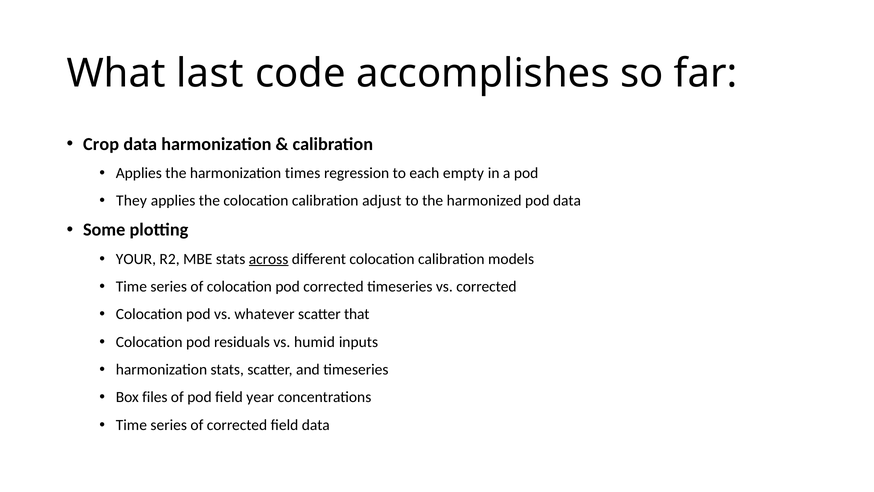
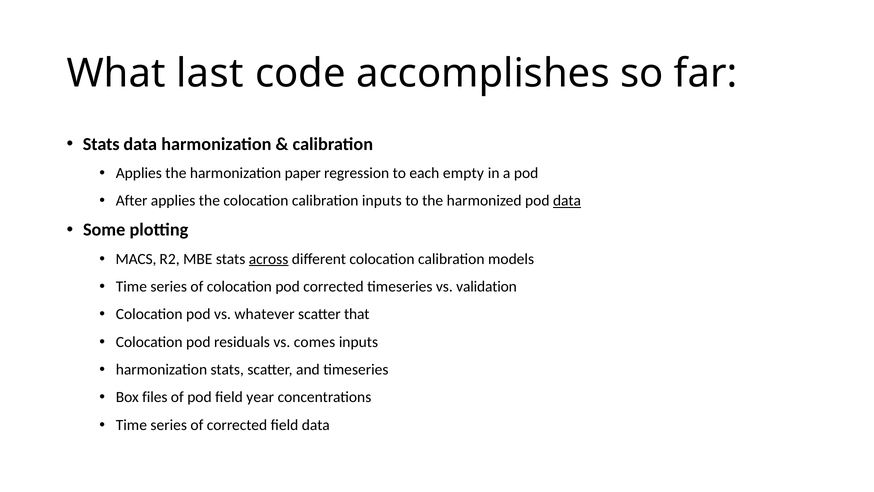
Crop at (101, 144): Crop -> Stats
times: times -> paper
They: They -> After
calibration adjust: adjust -> inputs
data at (567, 201) underline: none -> present
YOUR: YOUR -> MACS
vs corrected: corrected -> validation
humid: humid -> comes
